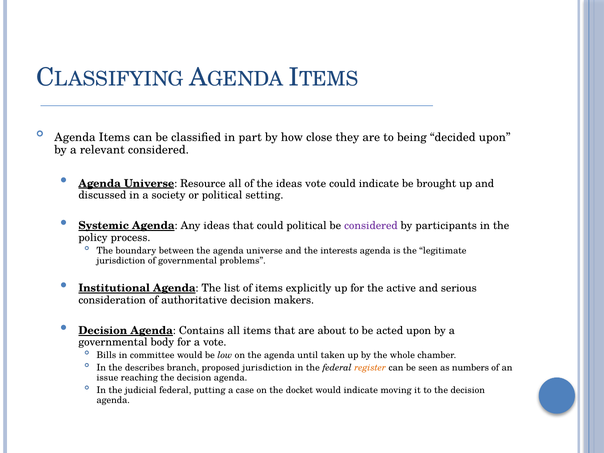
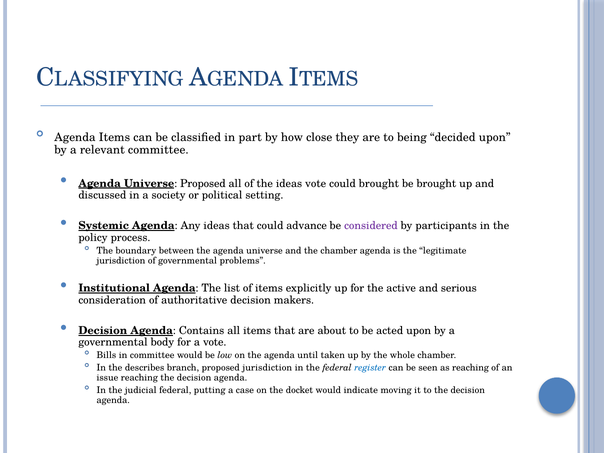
relevant considered: considered -> committee
Universe Resource: Resource -> Proposed
could indicate: indicate -> brought
could political: political -> advance
the interests: interests -> chamber
register colour: orange -> blue
as numbers: numbers -> reaching
